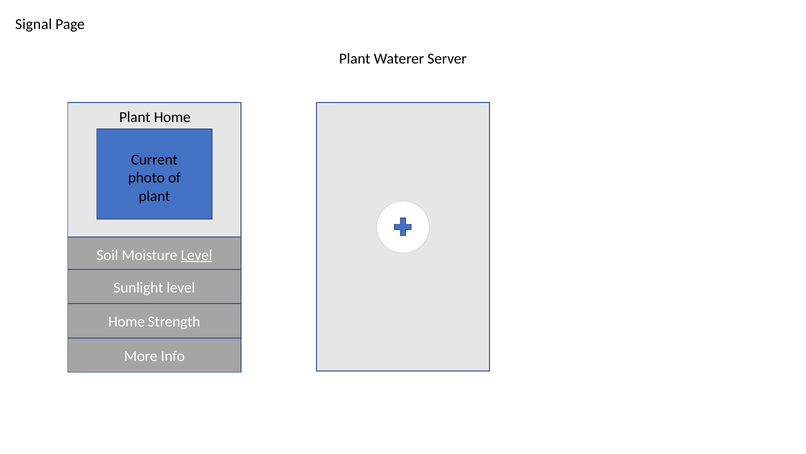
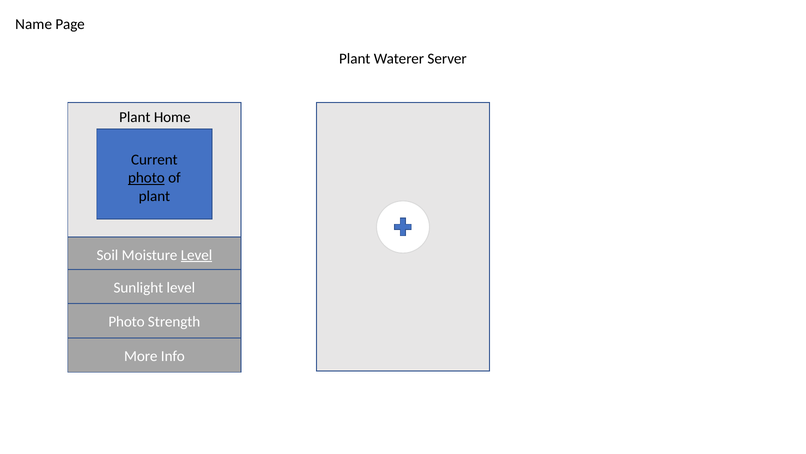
Signal: Signal -> Name
photo at (146, 178) underline: none -> present
Home at (127, 321): Home -> Photo
